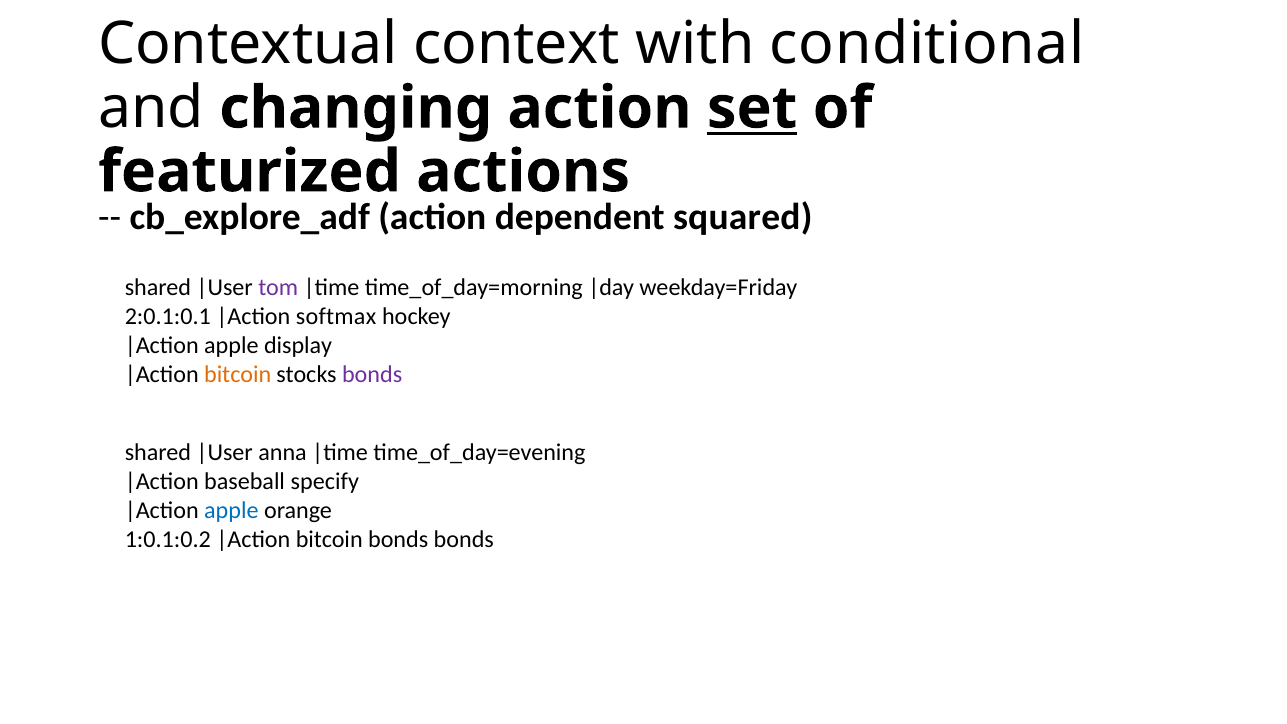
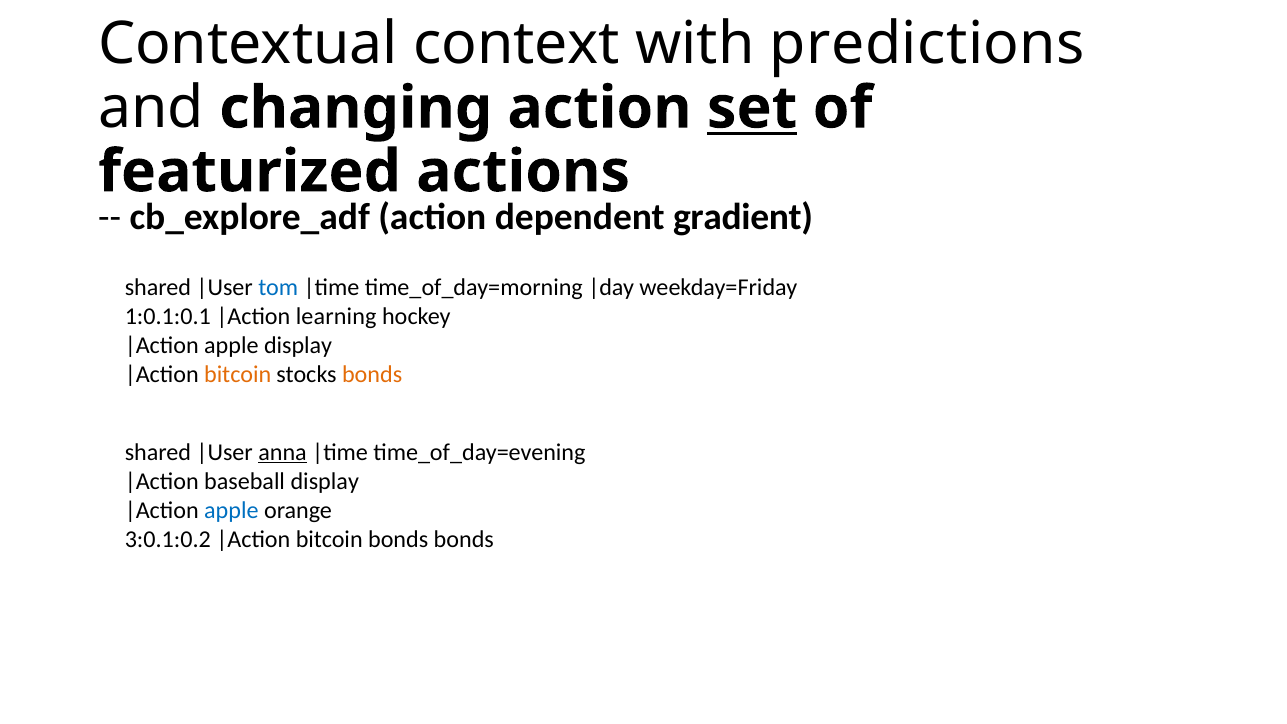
conditional: conditional -> predictions
squared: squared -> gradient
tom colour: purple -> blue
2:0.1:0.1: 2:0.1:0.1 -> 1:0.1:0.1
softmax: softmax -> learning
bonds at (372, 374) colour: purple -> orange
anna underline: none -> present
baseball specify: specify -> display
1:0.1:0.2: 1:0.1:0.2 -> 3:0.1:0.2
